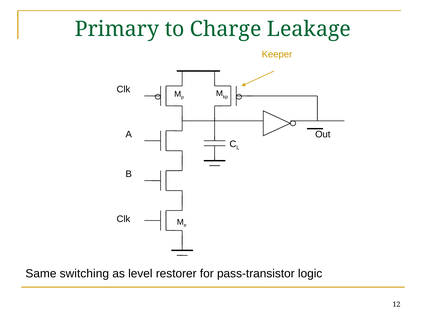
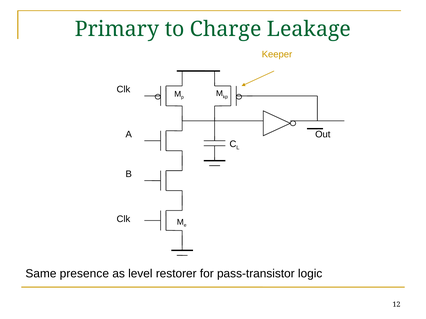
switching: switching -> presence
